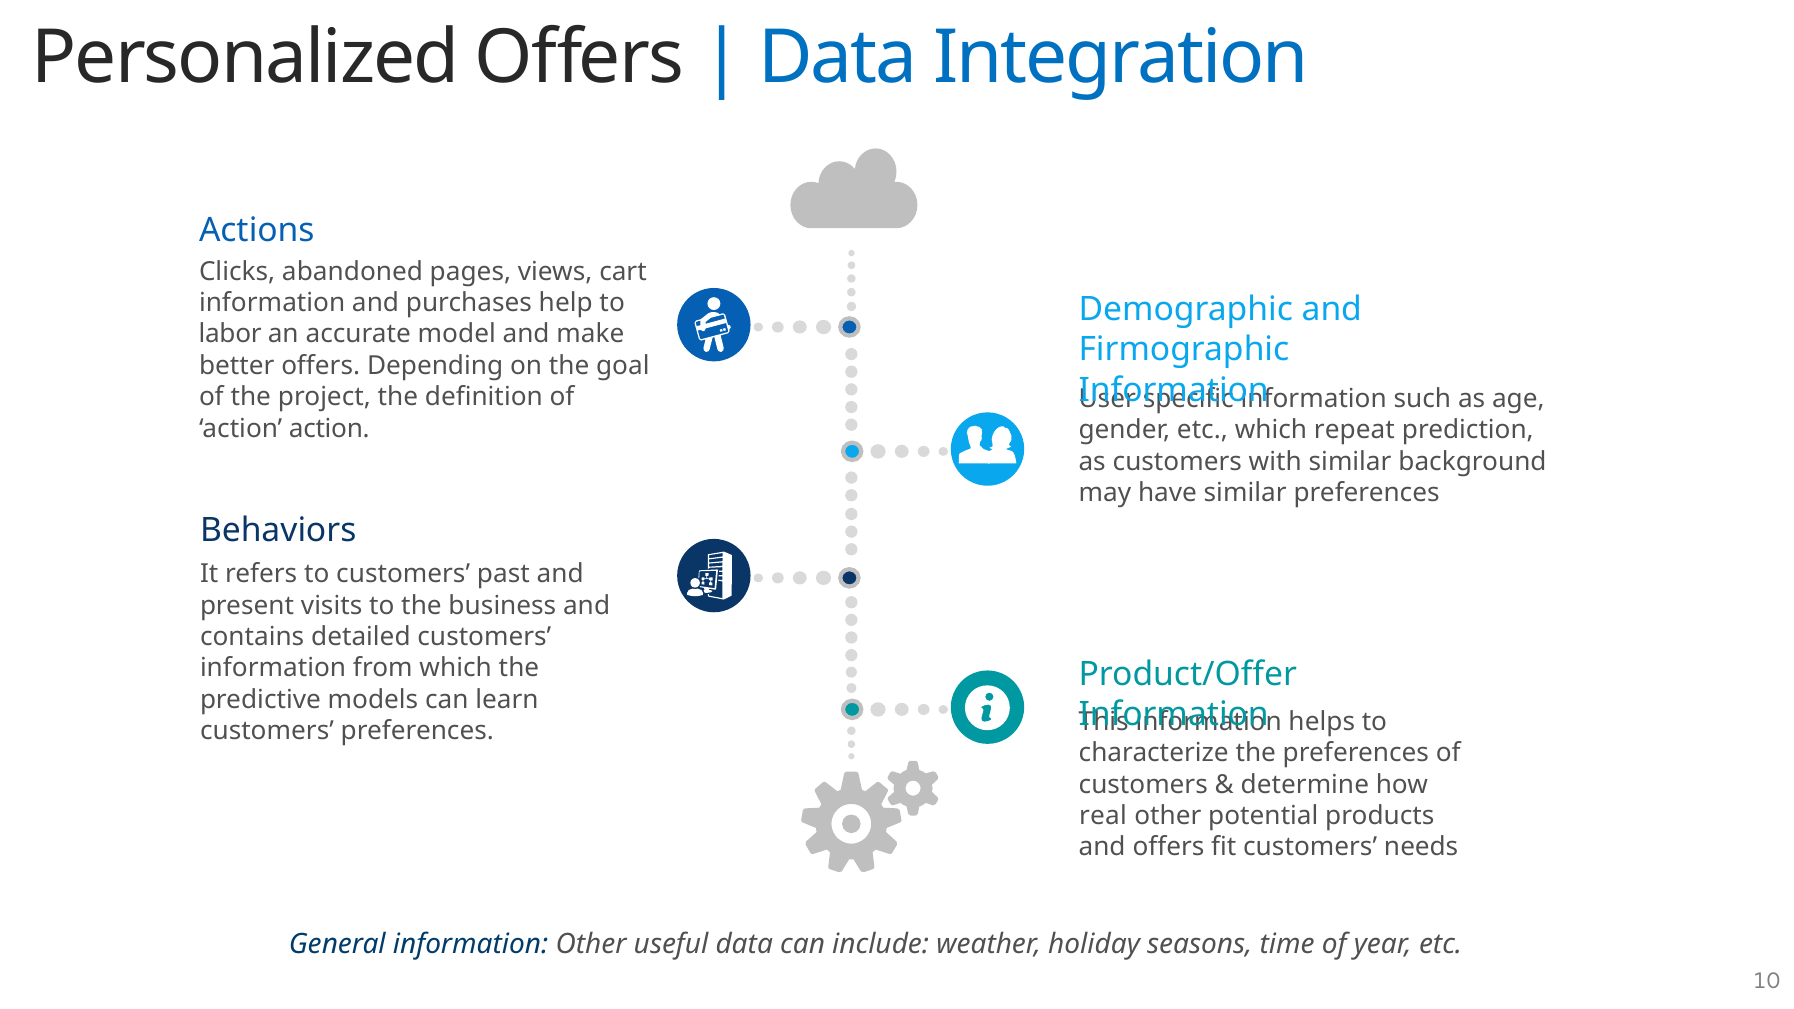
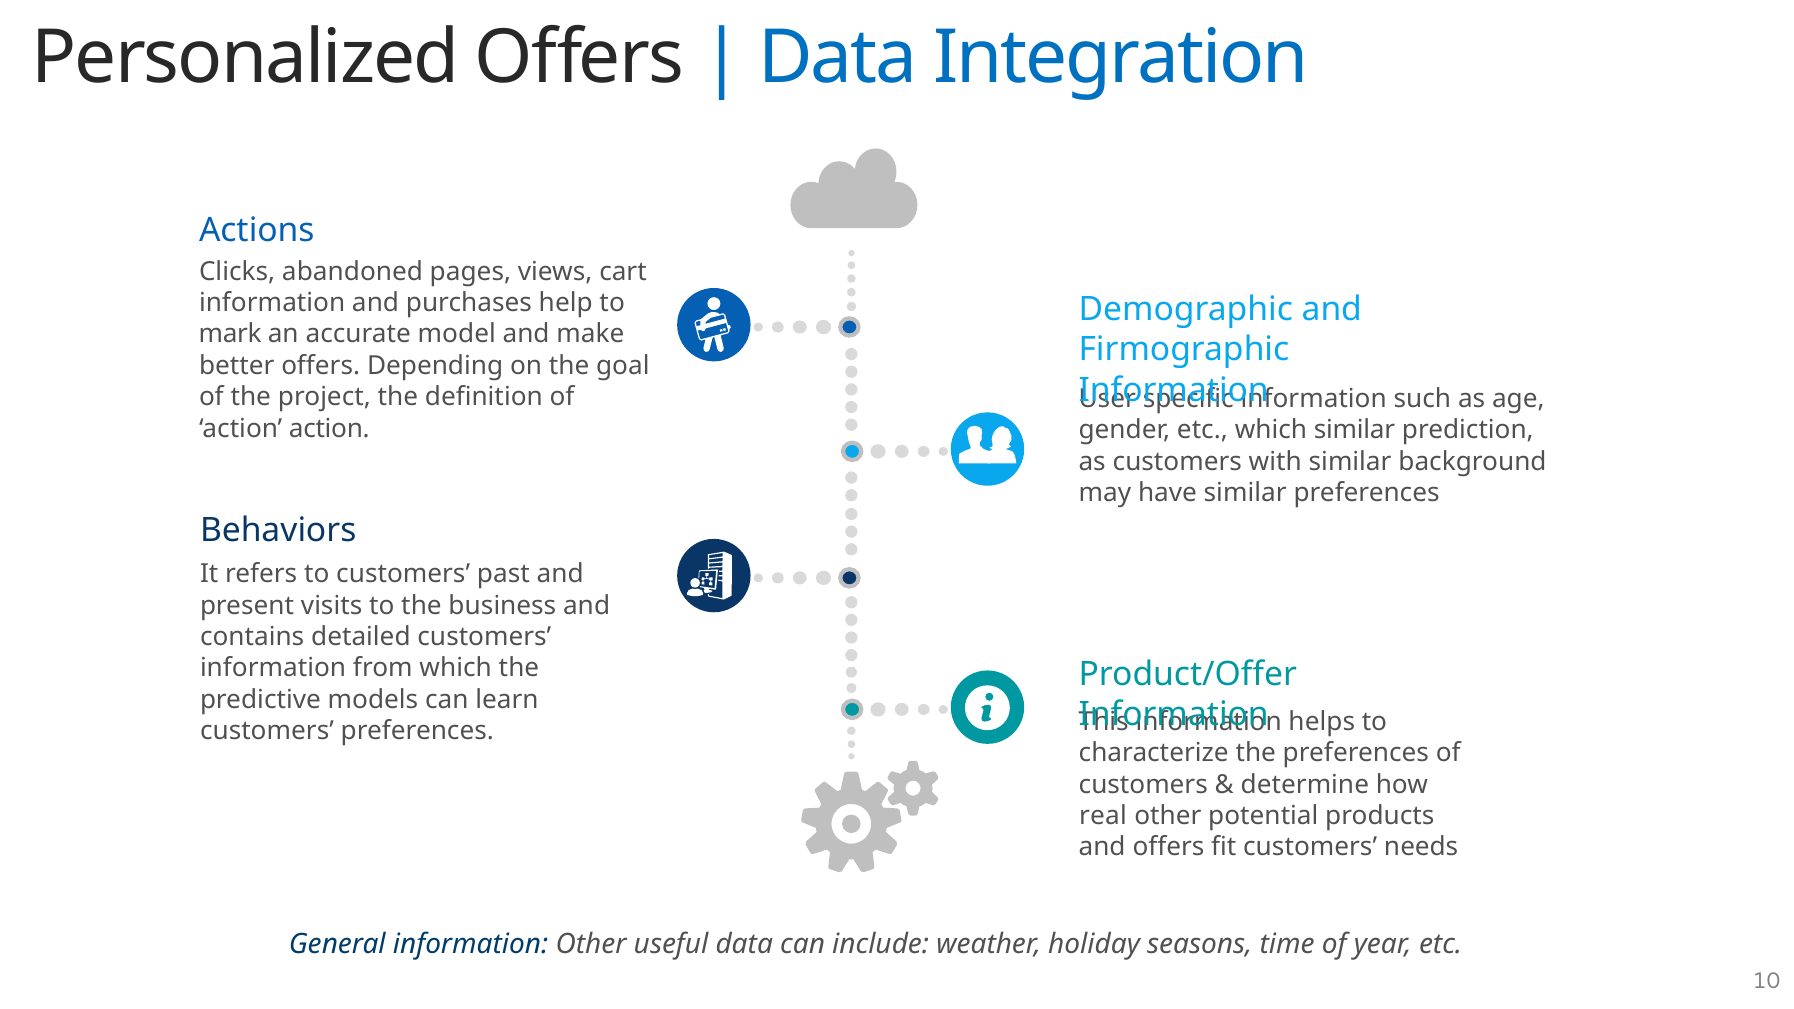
labor: labor -> mark
which repeat: repeat -> similar
